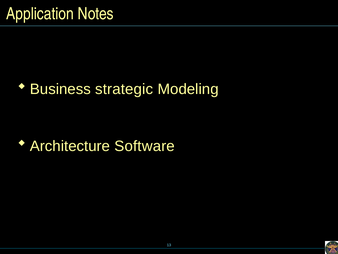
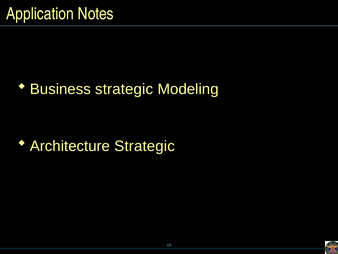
Architecture Software: Software -> Strategic
